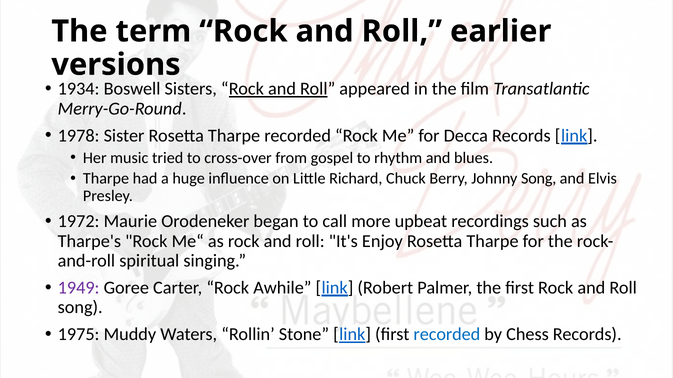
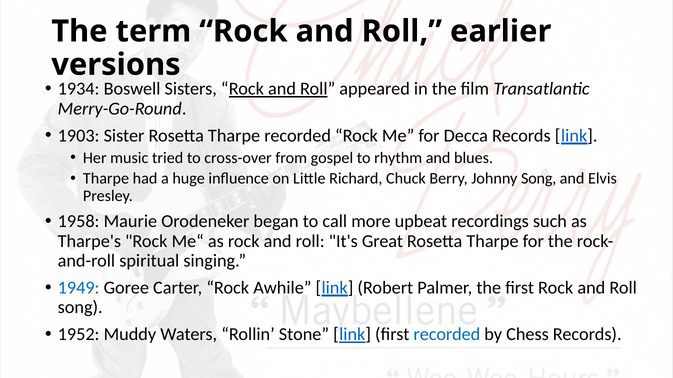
1978: 1978 -> 1903
1972: 1972 -> 1958
Enjoy: Enjoy -> Great
1949 colour: purple -> blue
1975: 1975 -> 1952
